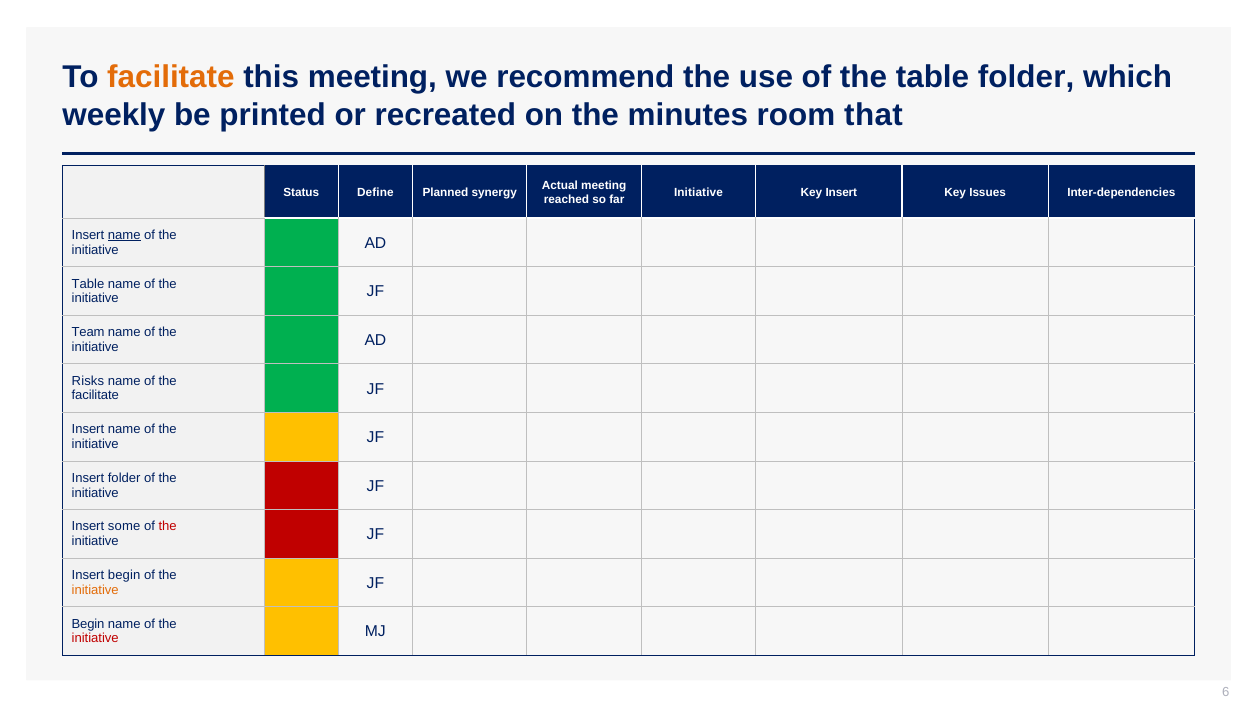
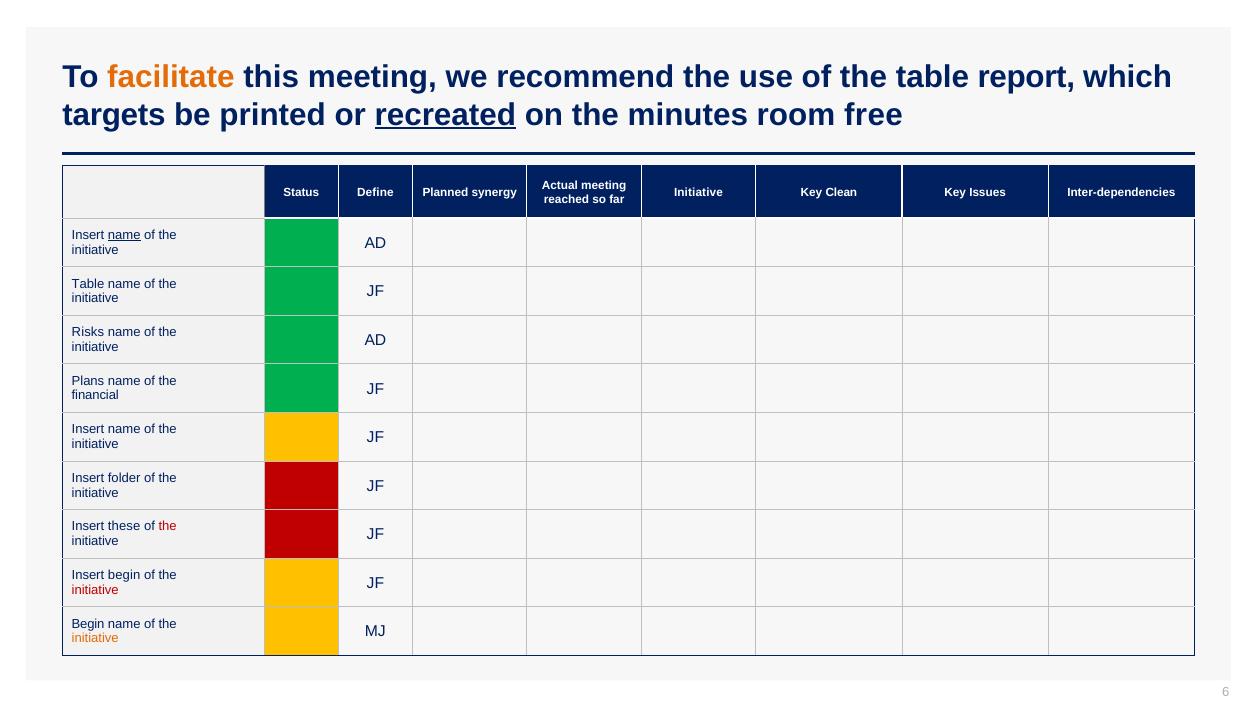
table folder: folder -> report
weekly: weekly -> targets
recreated underline: none -> present
that: that -> free
Key Insert: Insert -> Clean
Team: Team -> Risks
Risks: Risks -> Plans
facilitate at (95, 396): facilitate -> financial
some: some -> these
initiative at (95, 590) colour: orange -> red
initiative at (95, 638) colour: red -> orange
